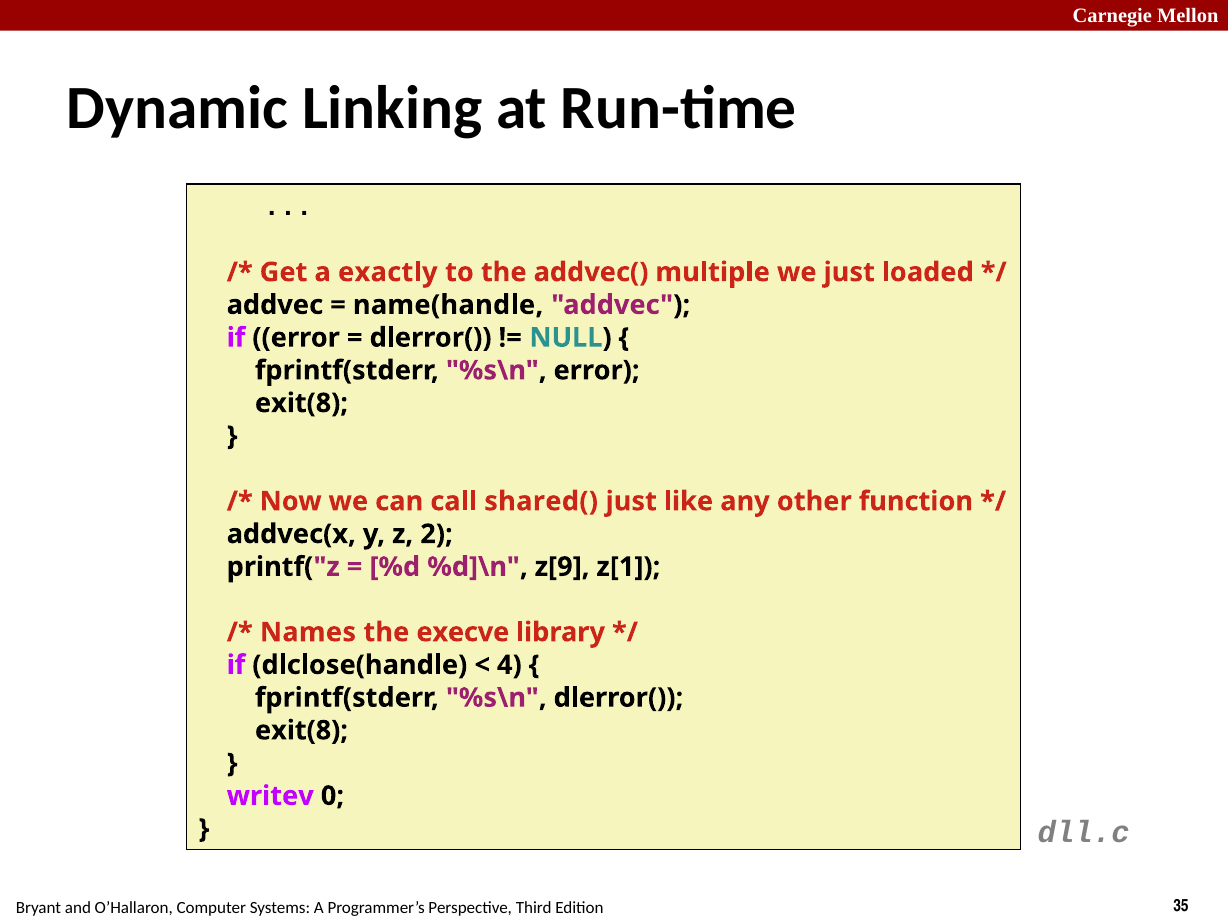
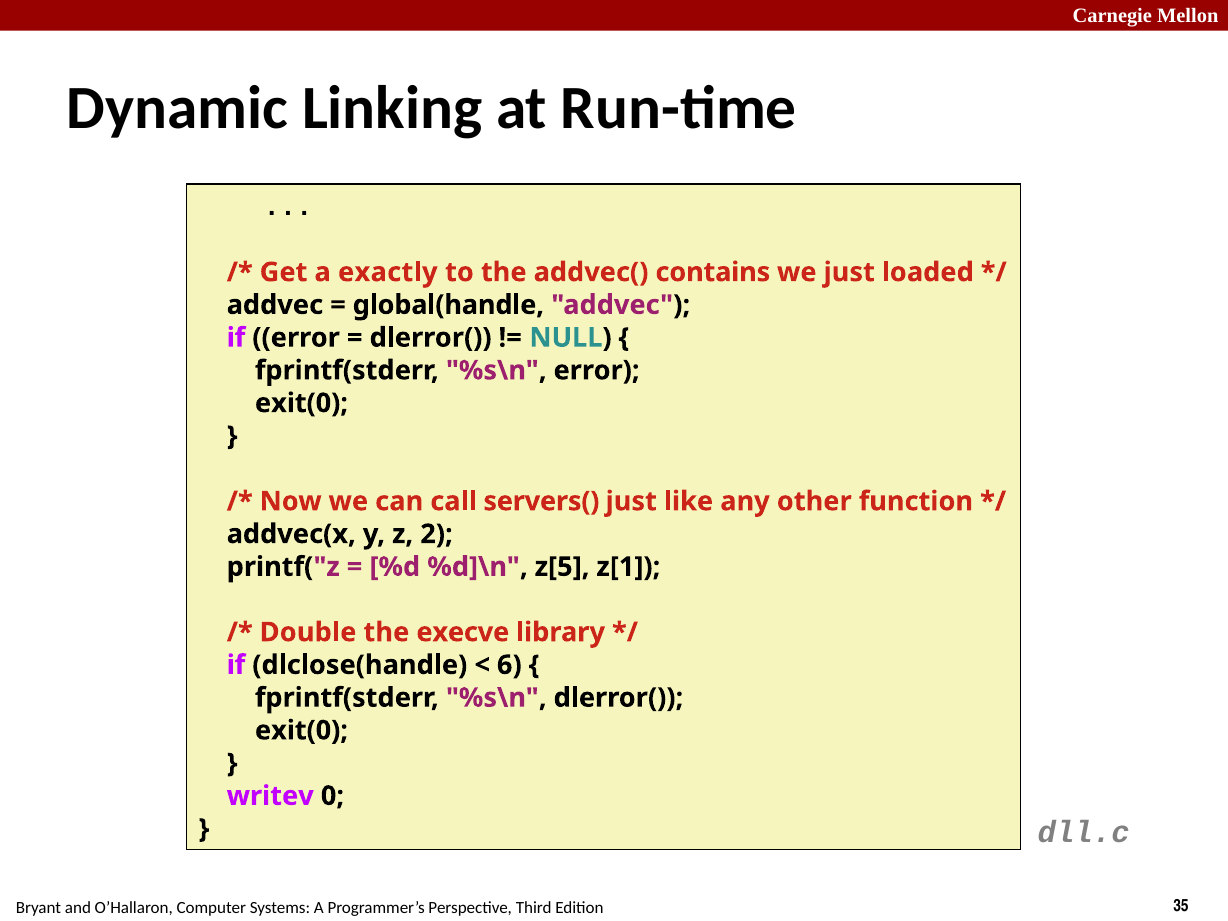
multiple: multiple -> contains
name(handle: name(handle -> global(handle
exit(8 at (301, 403): exit(8 -> exit(0
shared(: shared( -> servers(
z[9: z[9 -> z[5
Names: Names -> Double
4: 4 -> 6
exit(8 at (301, 730): exit(8 -> exit(0
